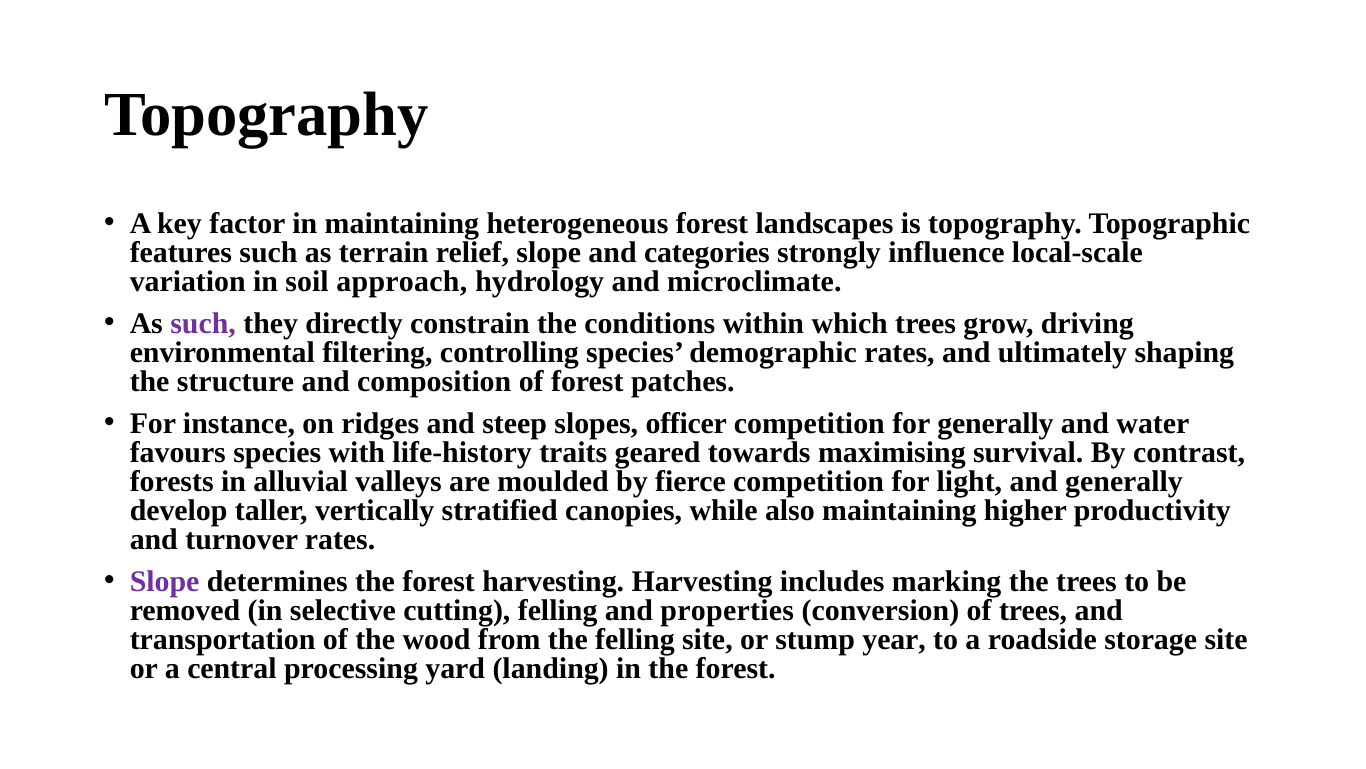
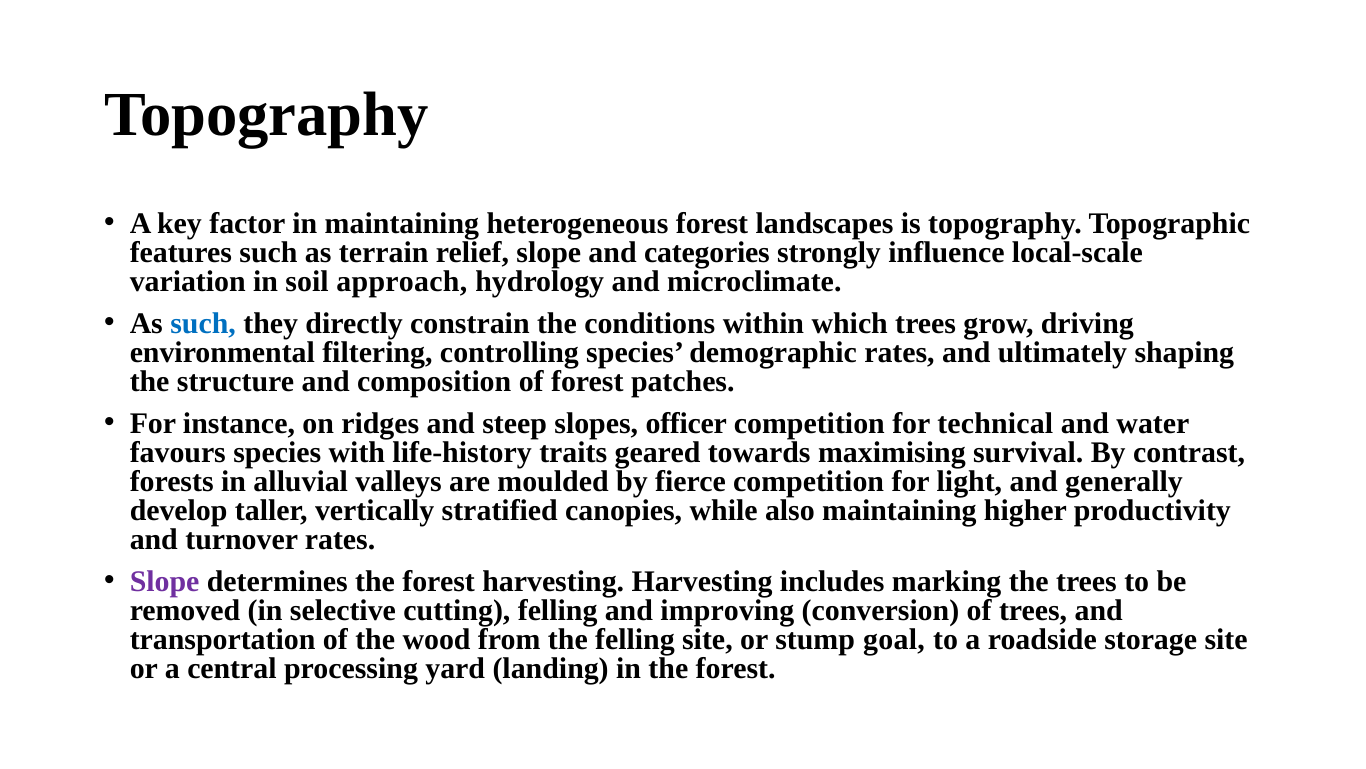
such at (203, 323) colour: purple -> blue
for generally: generally -> technical
properties: properties -> improving
year: year -> goal
